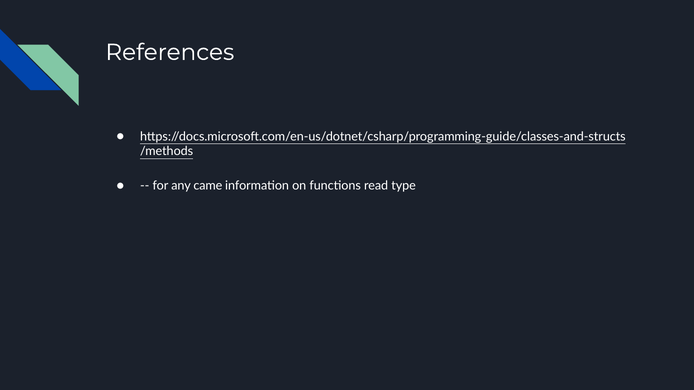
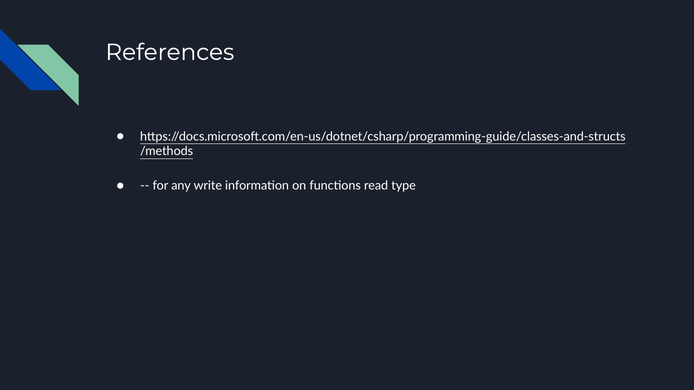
came: came -> write
